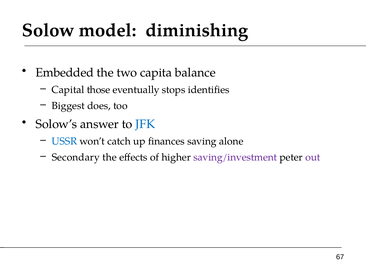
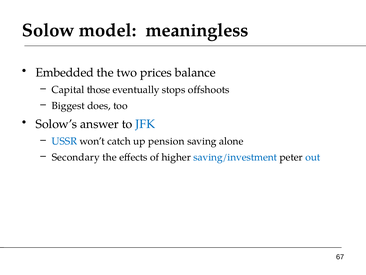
diminishing: diminishing -> meaningless
capita: capita -> prices
identifies: identifies -> offshoots
finances: finances -> pension
saving/investment colour: purple -> blue
out colour: purple -> blue
